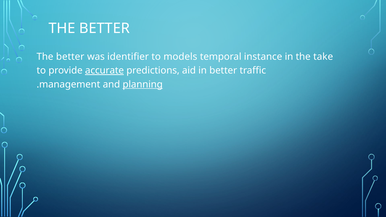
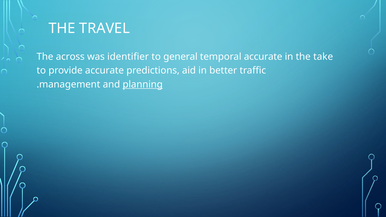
BETTER at (105, 28): BETTER -> TRAVEL
better at (70, 57): better -> across
models: models -> general
temporal instance: instance -> accurate
accurate at (104, 71) underline: present -> none
